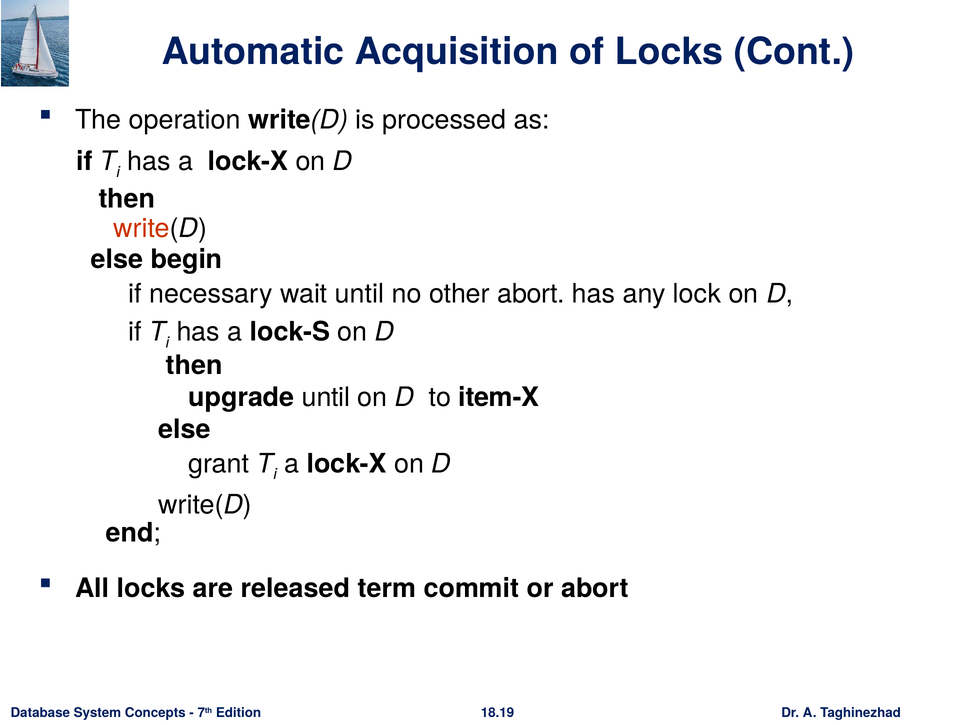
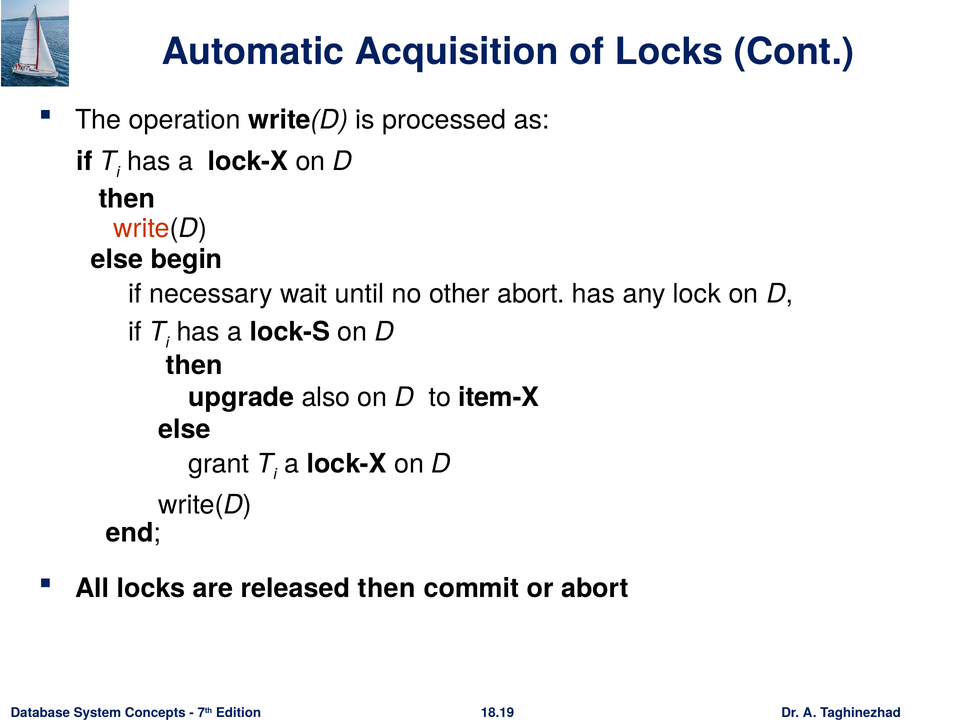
upgrade until: until -> also
released term: term -> then
